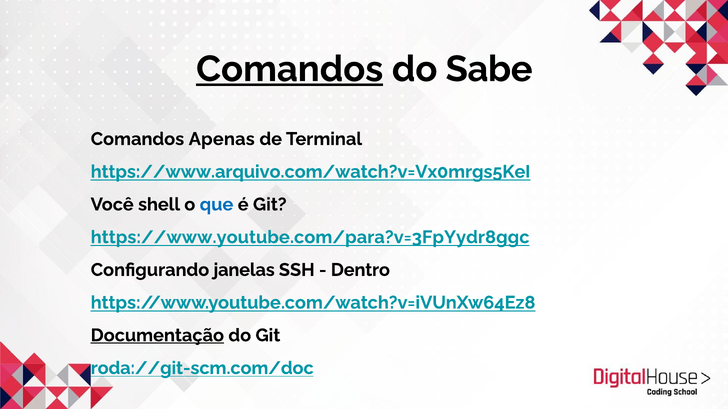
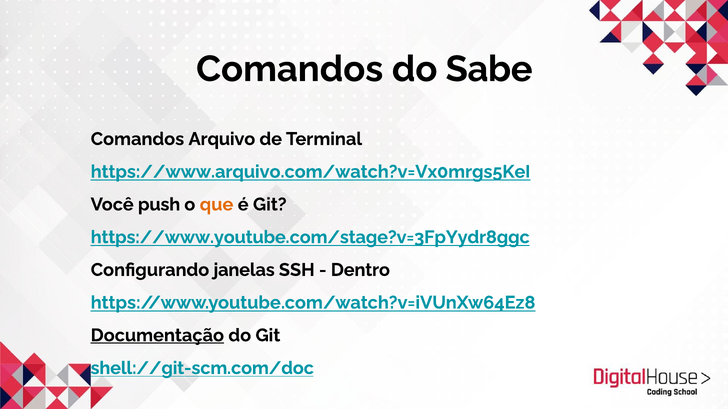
Comandos at (290, 69) underline: present -> none
Apenas: Apenas -> Arquivo
shell: shell -> push
que colour: blue -> orange
https://www.youtube.com/para?v=3FpYydr8ggc: https://www.youtube.com/para?v=3FpYydr8ggc -> https://www.youtube.com/stage?v=3FpYydr8ggc
roda://git-scm.com/doc: roda://git-scm.com/doc -> shell://git-scm.com/doc
